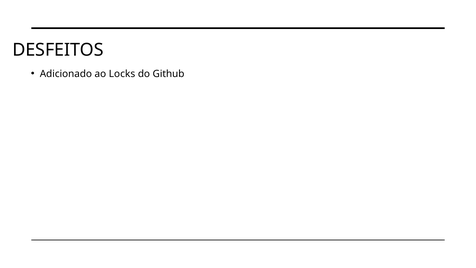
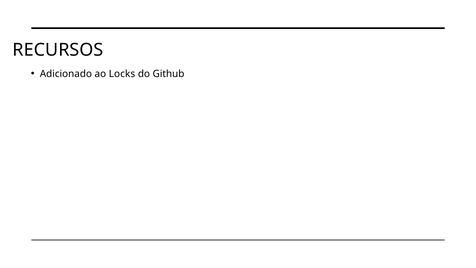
DESFEITOS: DESFEITOS -> RECURSOS
